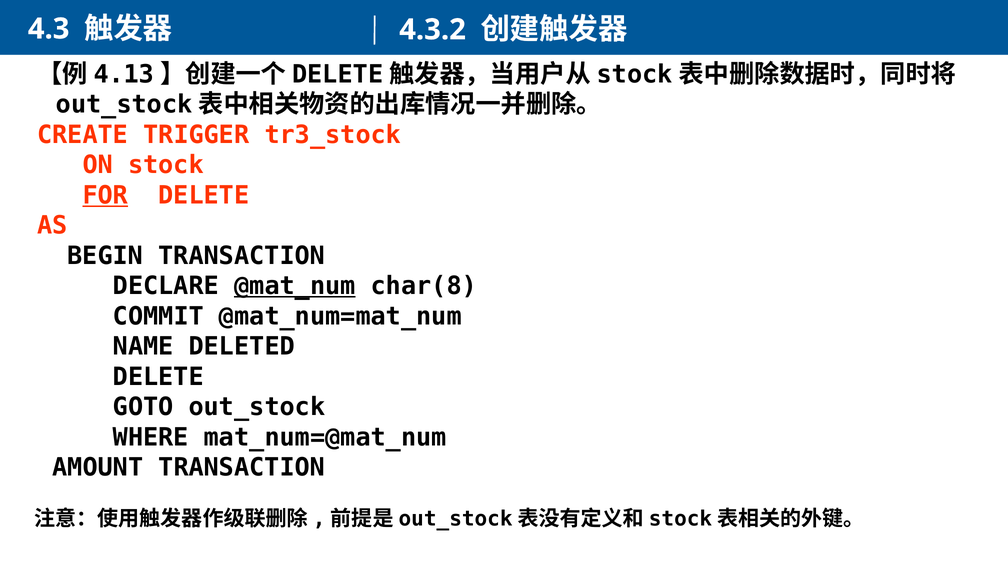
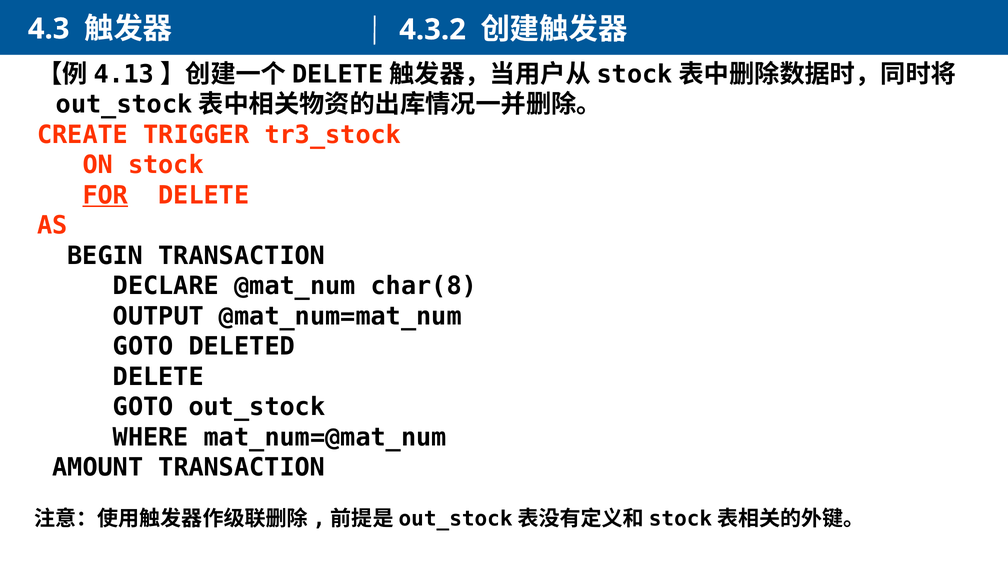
@mat_num underline: present -> none
COMMIT: COMMIT -> OUTPUT
NAME at (143, 347): NAME -> GOTO
